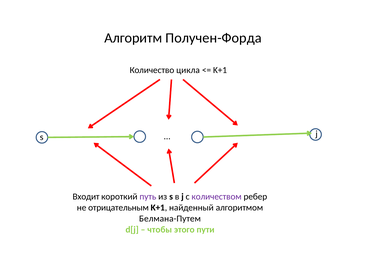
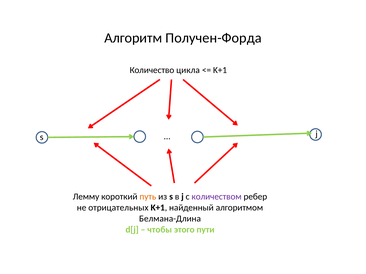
Входит: Входит -> Лемму
путь colour: purple -> orange
отрицательным: отрицательным -> отрицательных
Белмана-Путем: Белмана-Путем -> Белмана-Длина
